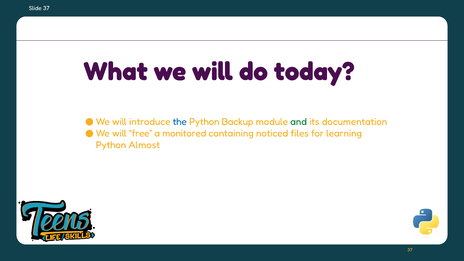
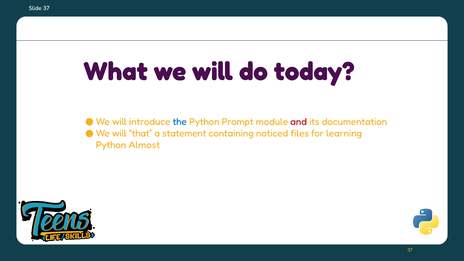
Backup: Backup -> Prompt
and colour: green -> red
free: free -> that
monitored: monitored -> statement
